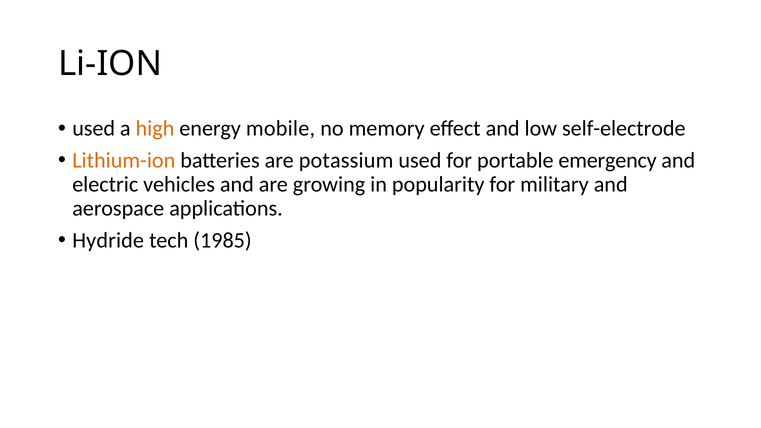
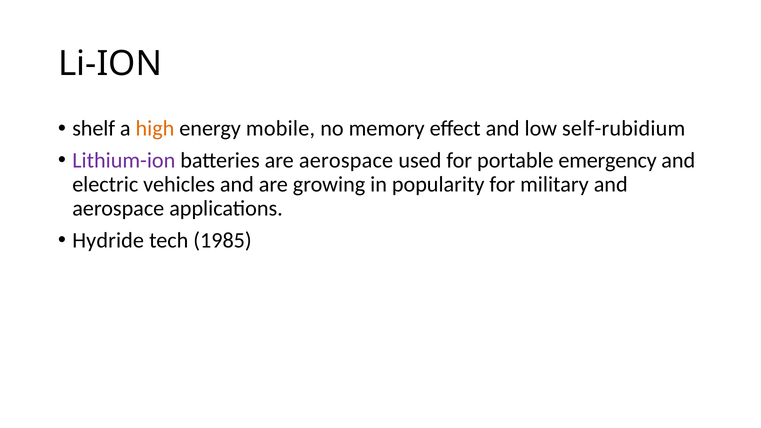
used at (94, 129): used -> shelf
self-electrode: self-electrode -> self-rubidium
Lithium-ion colour: orange -> purple
are potassium: potassium -> aerospace
